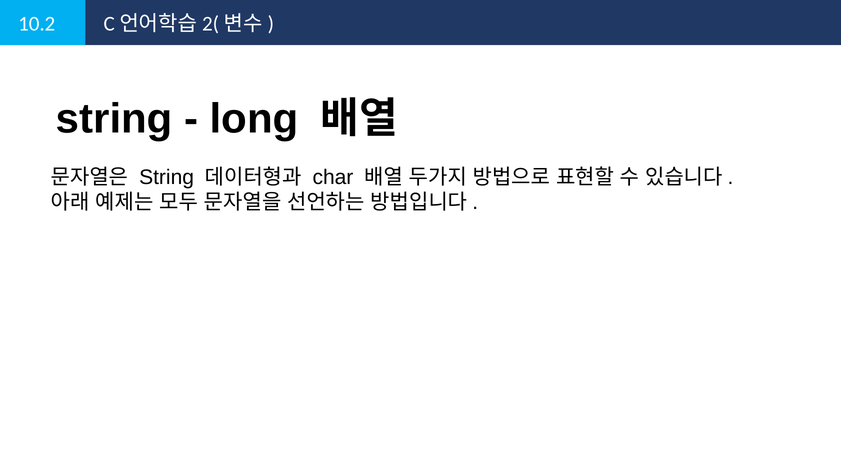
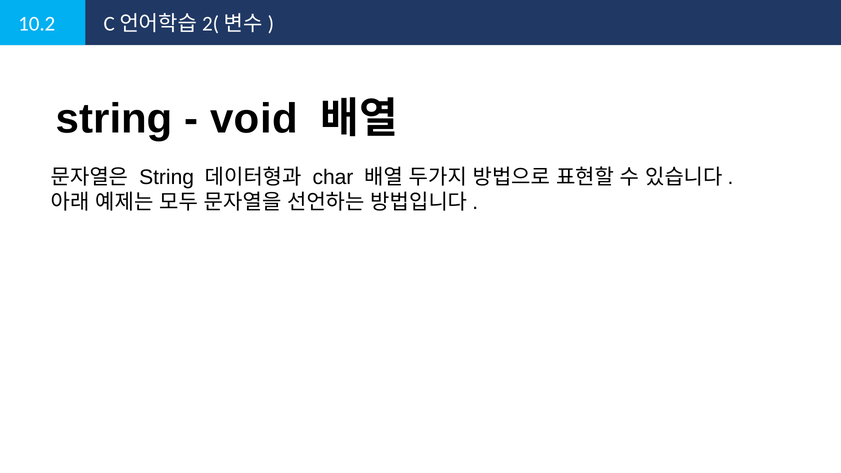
long: long -> void
